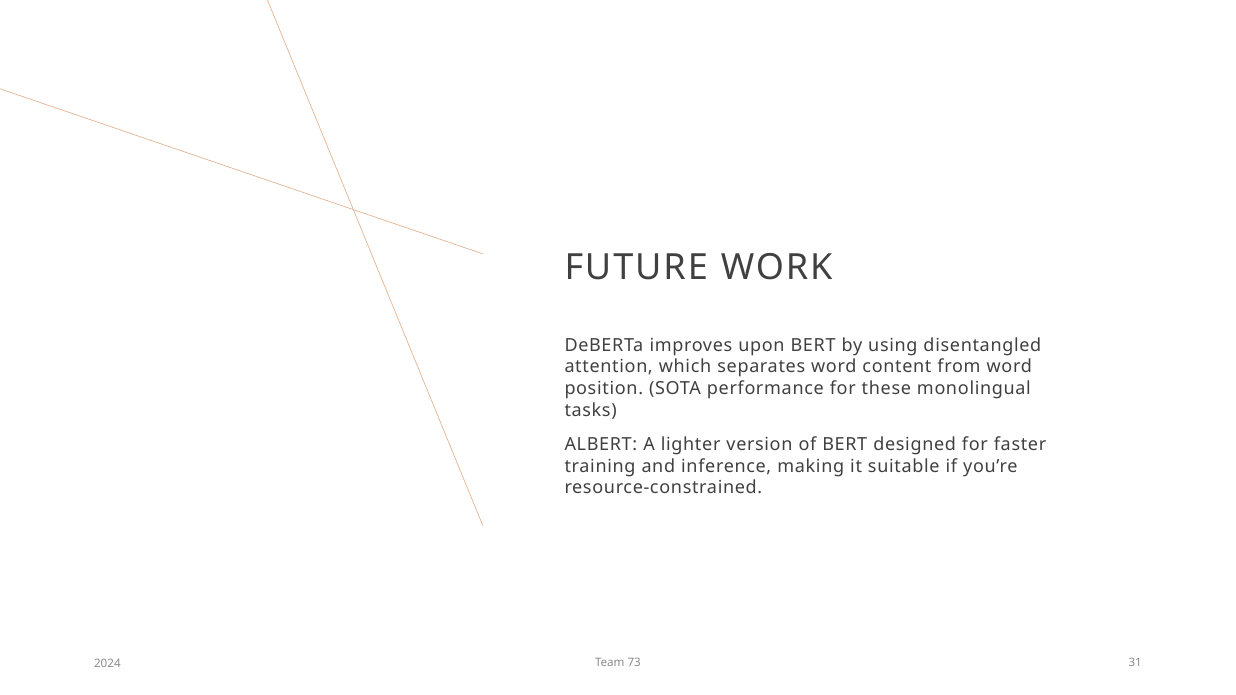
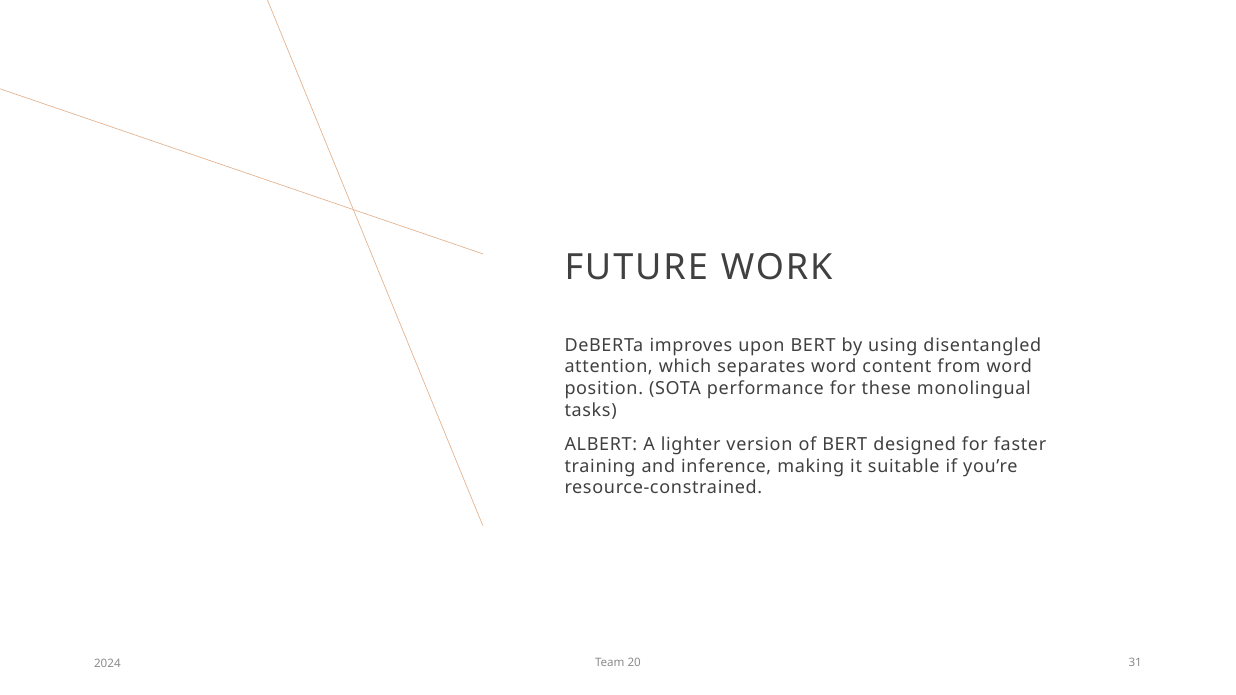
73: 73 -> 20
